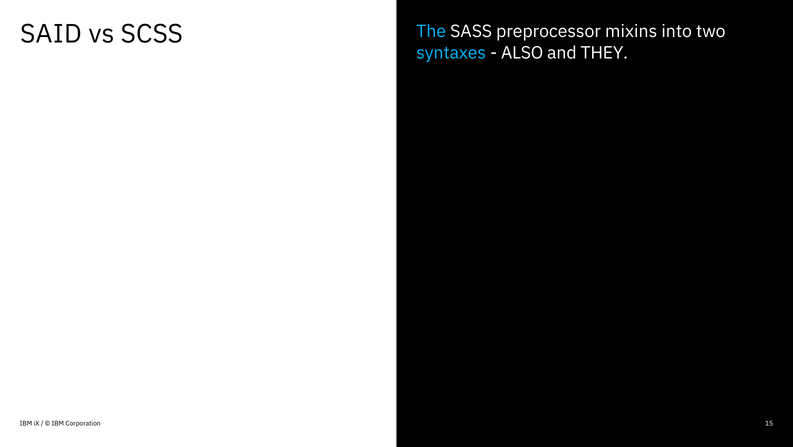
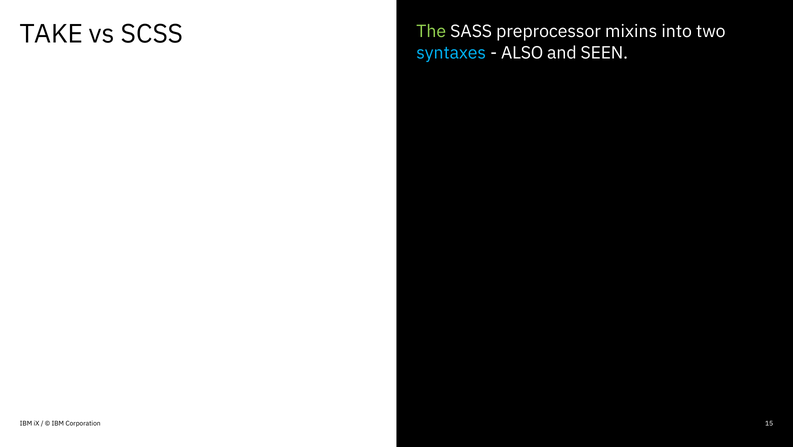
SAID: SAID -> TAKE
The colour: light blue -> light green
THEY: THEY -> SEEN
